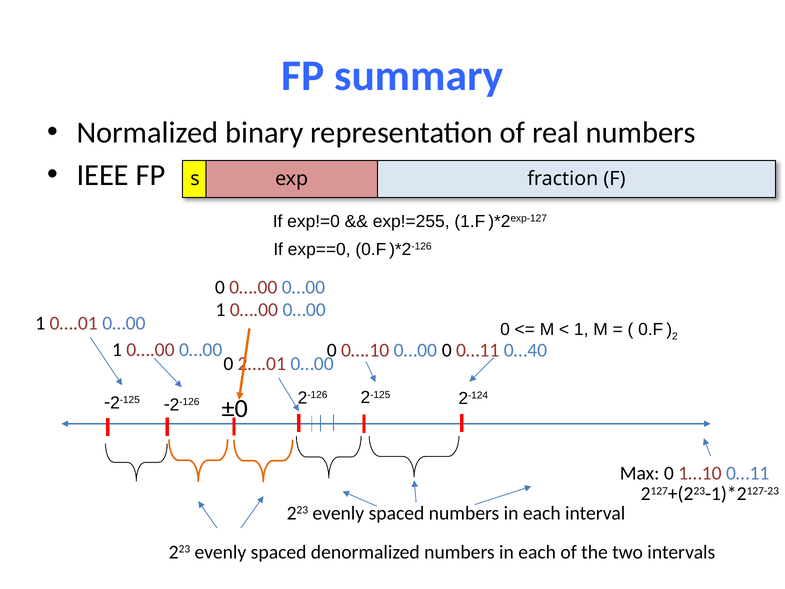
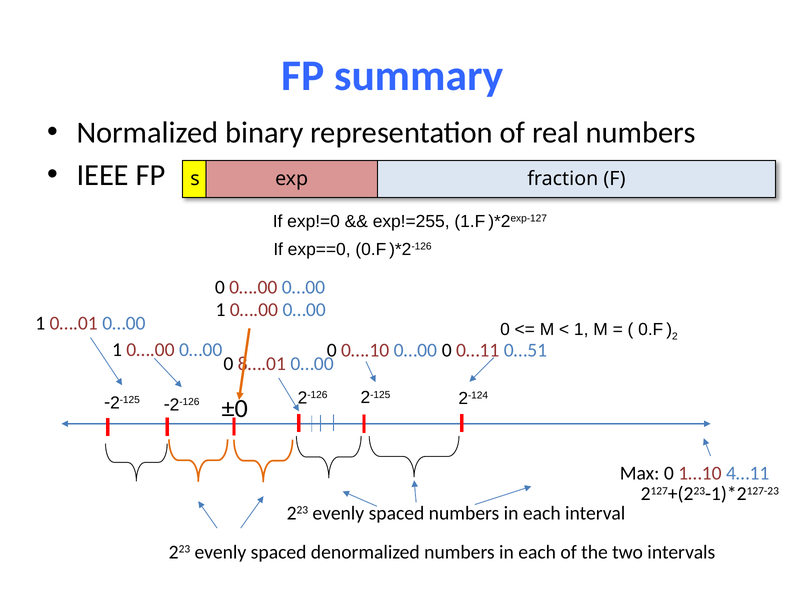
0…40: 0…40 -> 0…51
2….01: 2….01 -> 8….01
1…10 0…11: 0…11 -> 4…11
